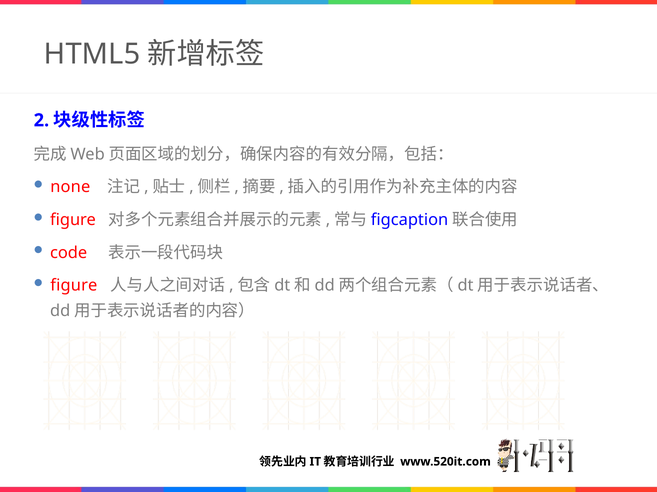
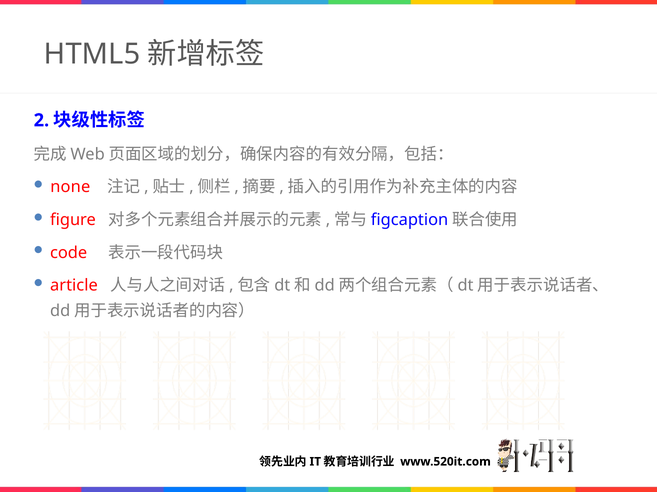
figure at (74, 286): figure -> article
